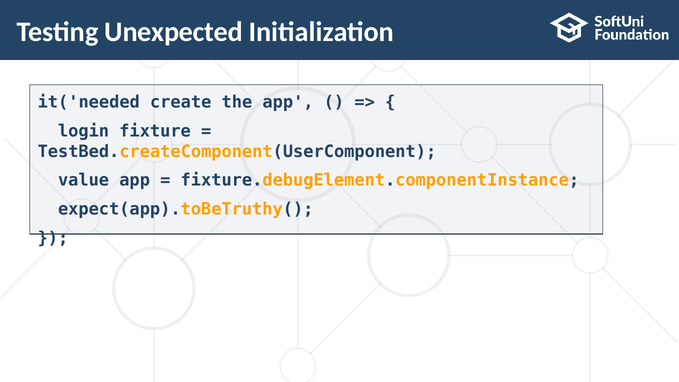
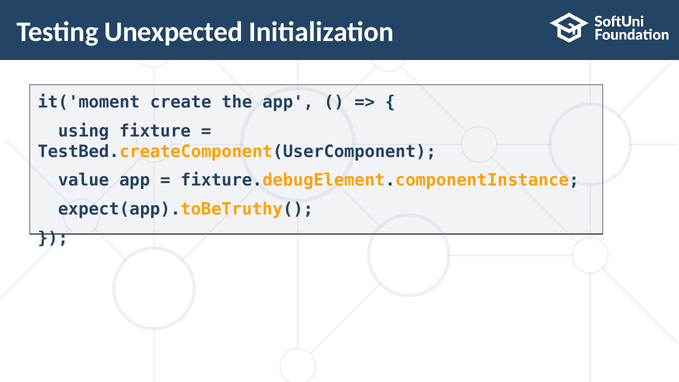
it('needed: it('needed -> it('moment
login: login -> using
